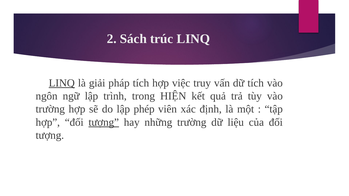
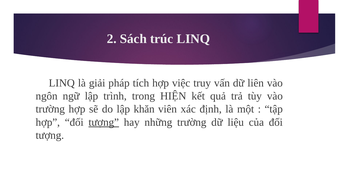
LINQ at (62, 83) underline: present -> none
dữ tích: tích -> liên
phép: phép -> khăn
